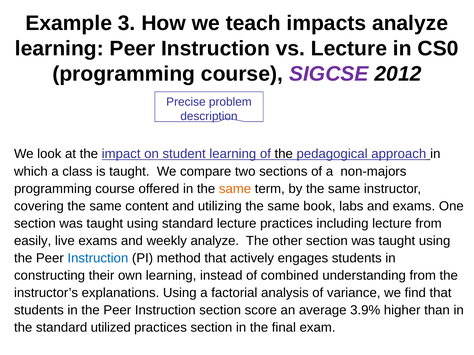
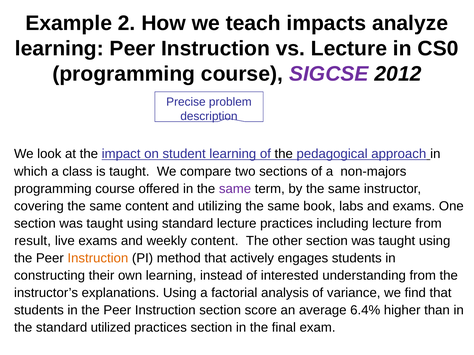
3: 3 -> 2
same at (235, 189) colour: orange -> purple
easily: easily -> result
weekly analyze: analyze -> content
Instruction at (98, 258) colour: blue -> orange
combined: combined -> interested
3.9%: 3.9% -> 6.4%
